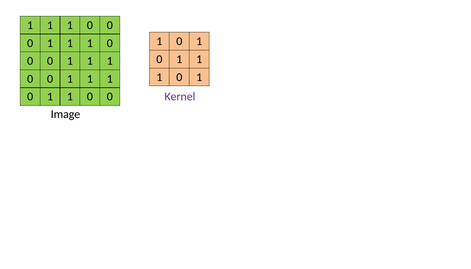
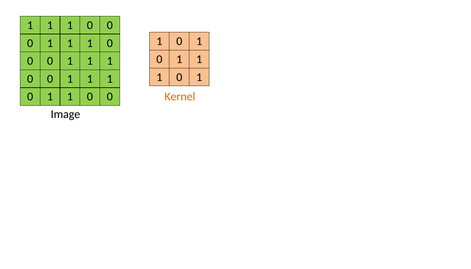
Kernel colour: purple -> orange
